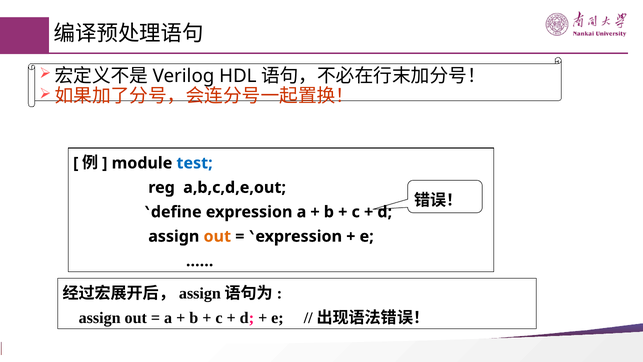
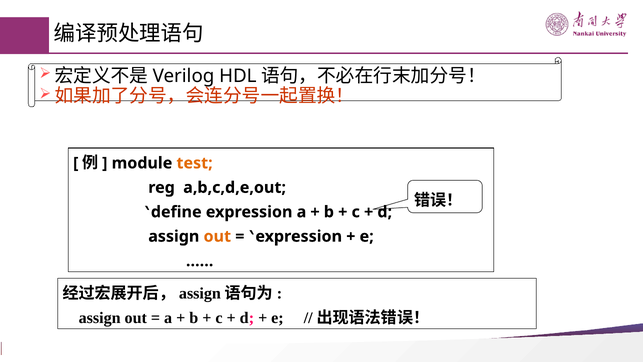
test colour: blue -> orange
